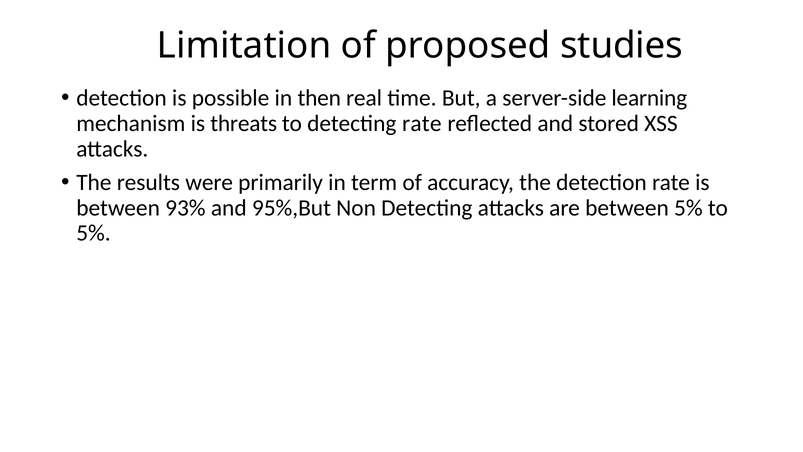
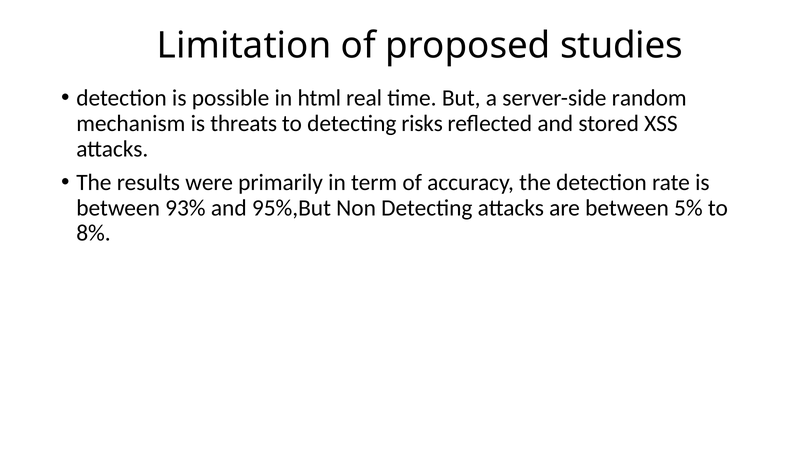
then: then -> html
learning: learning -> random
detecting rate: rate -> risks
5% at (93, 233): 5% -> 8%
